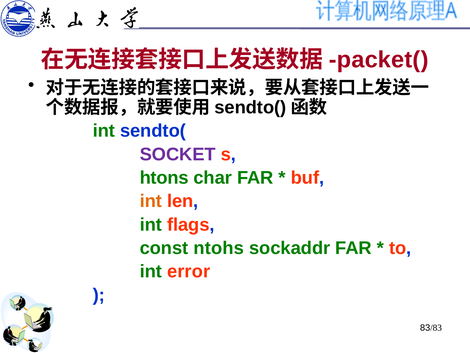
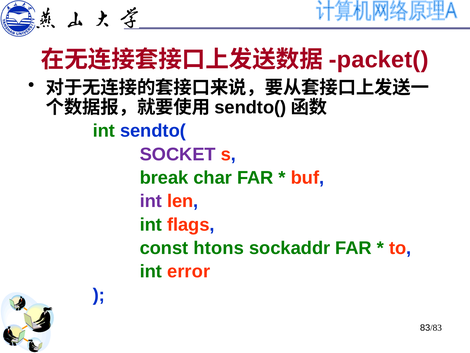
htons: htons -> break
int at (151, 201) colour: orange -> purple
ntohs: ntohs -> htons
